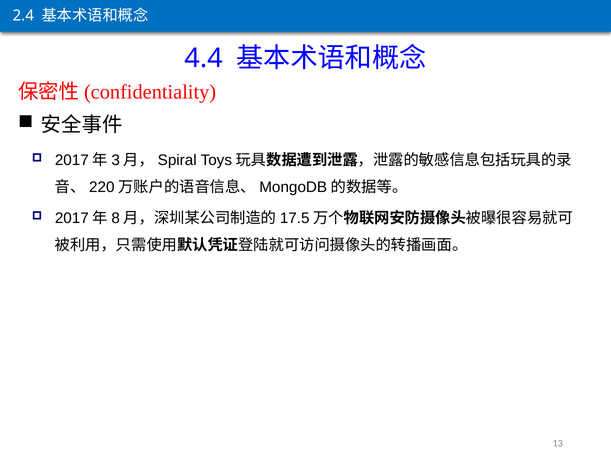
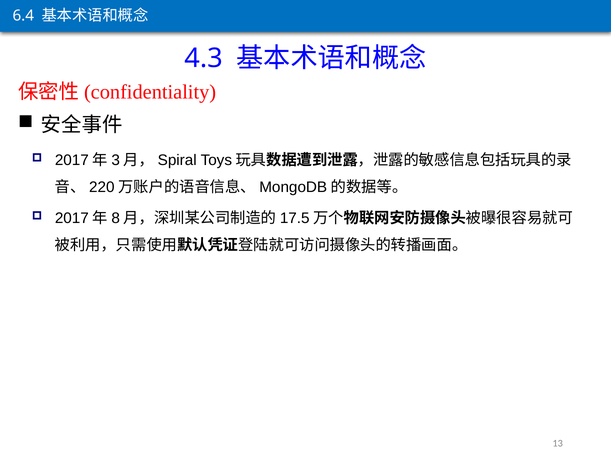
2.4: 2.4 -> 6.4
4.4: 4.4 -> 4.3
